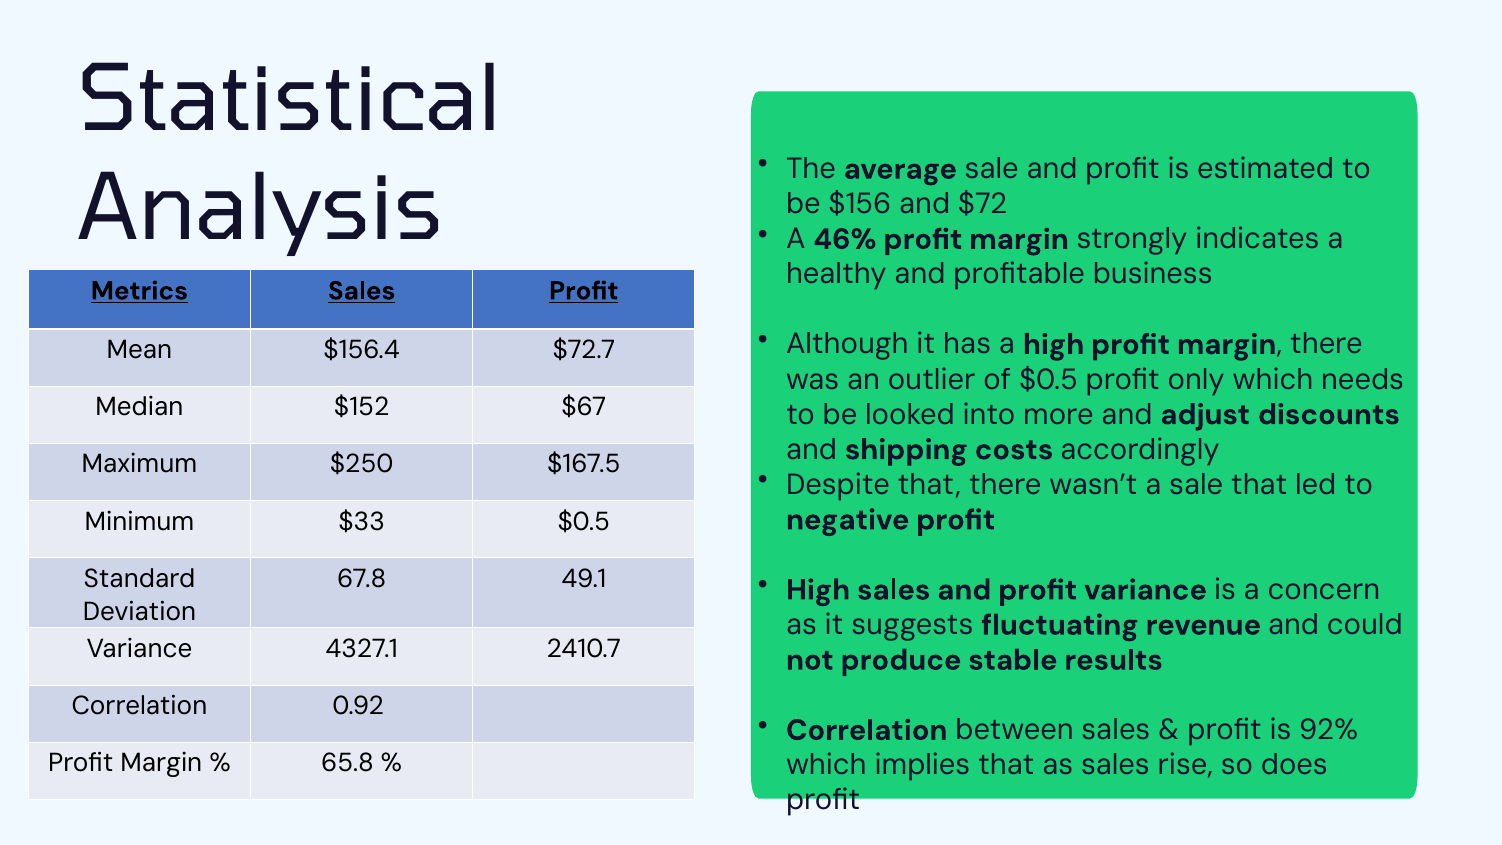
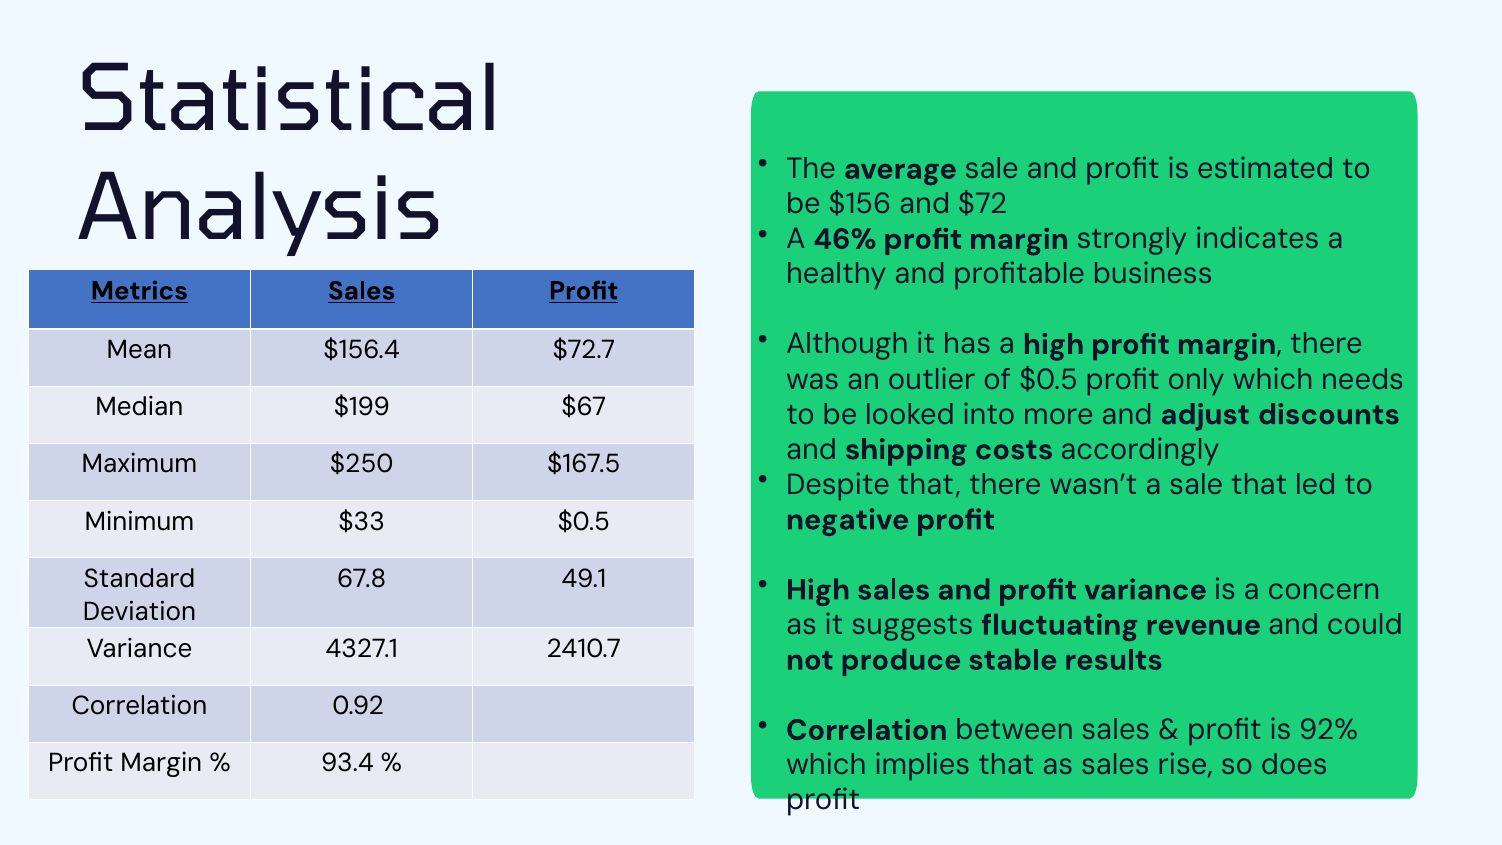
$152: $152 -> $199
65.8: 65.8 -> 93.4
